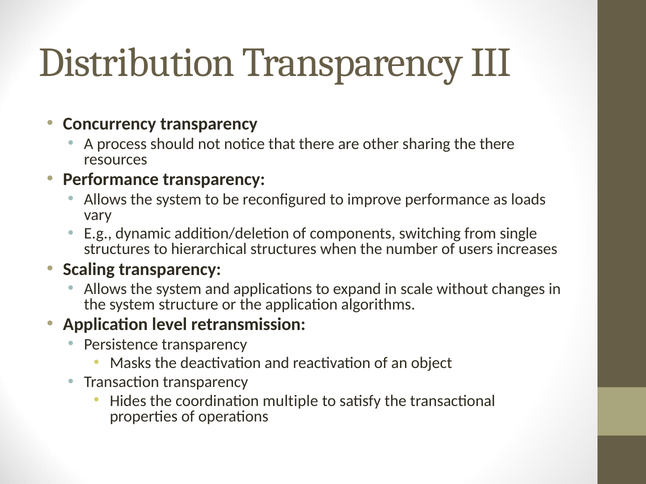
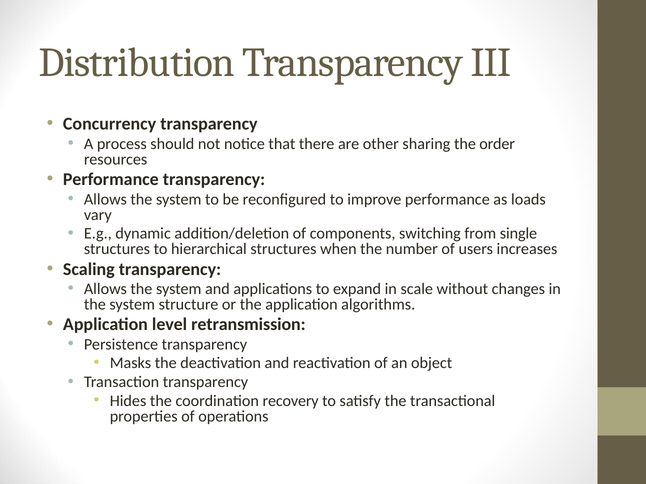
the there: there -> order
multiple: multiple -> recovery
